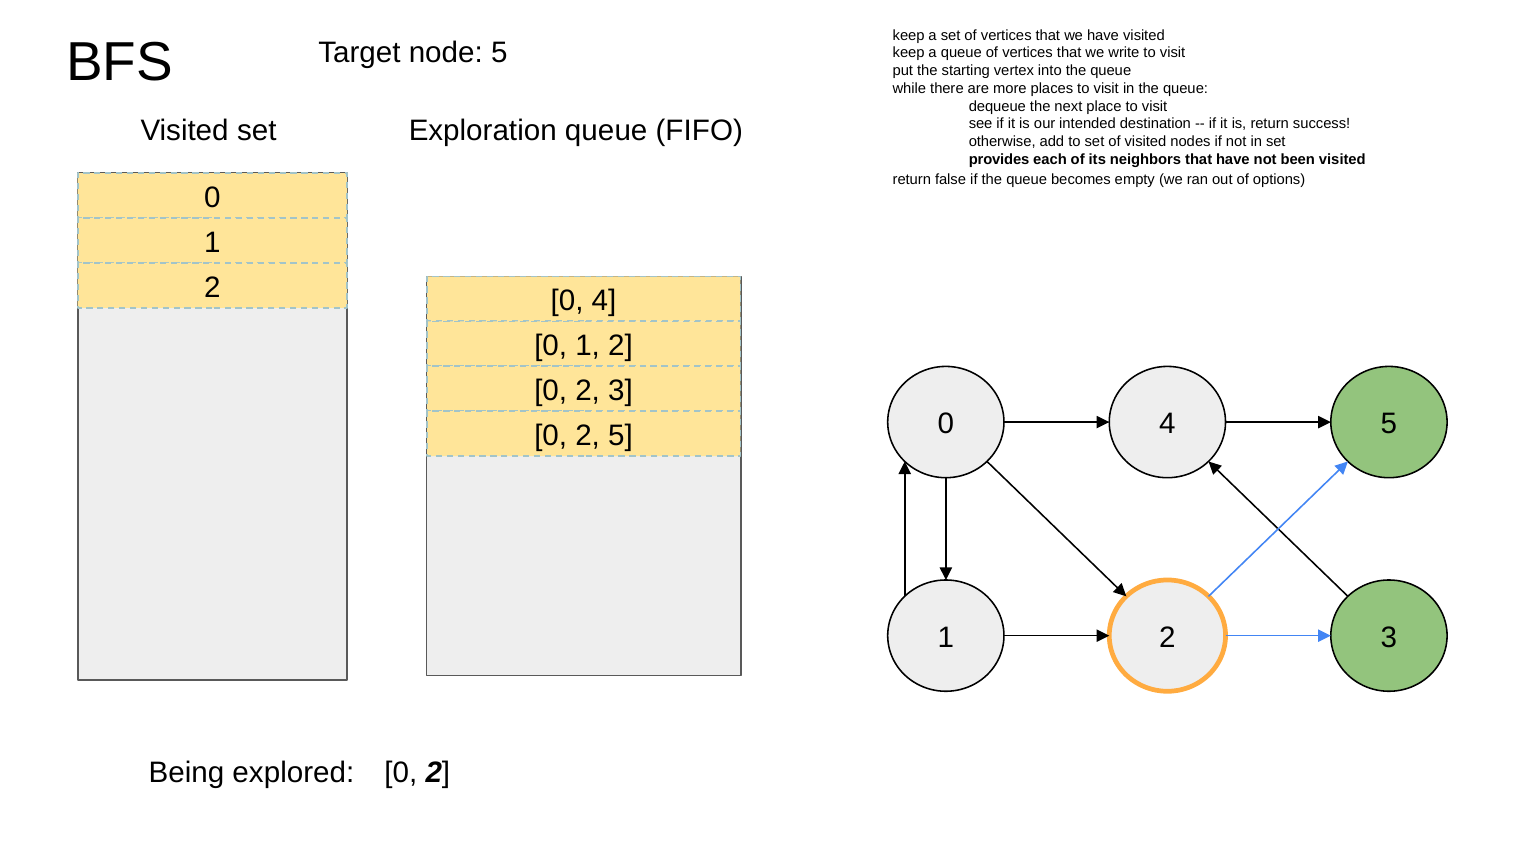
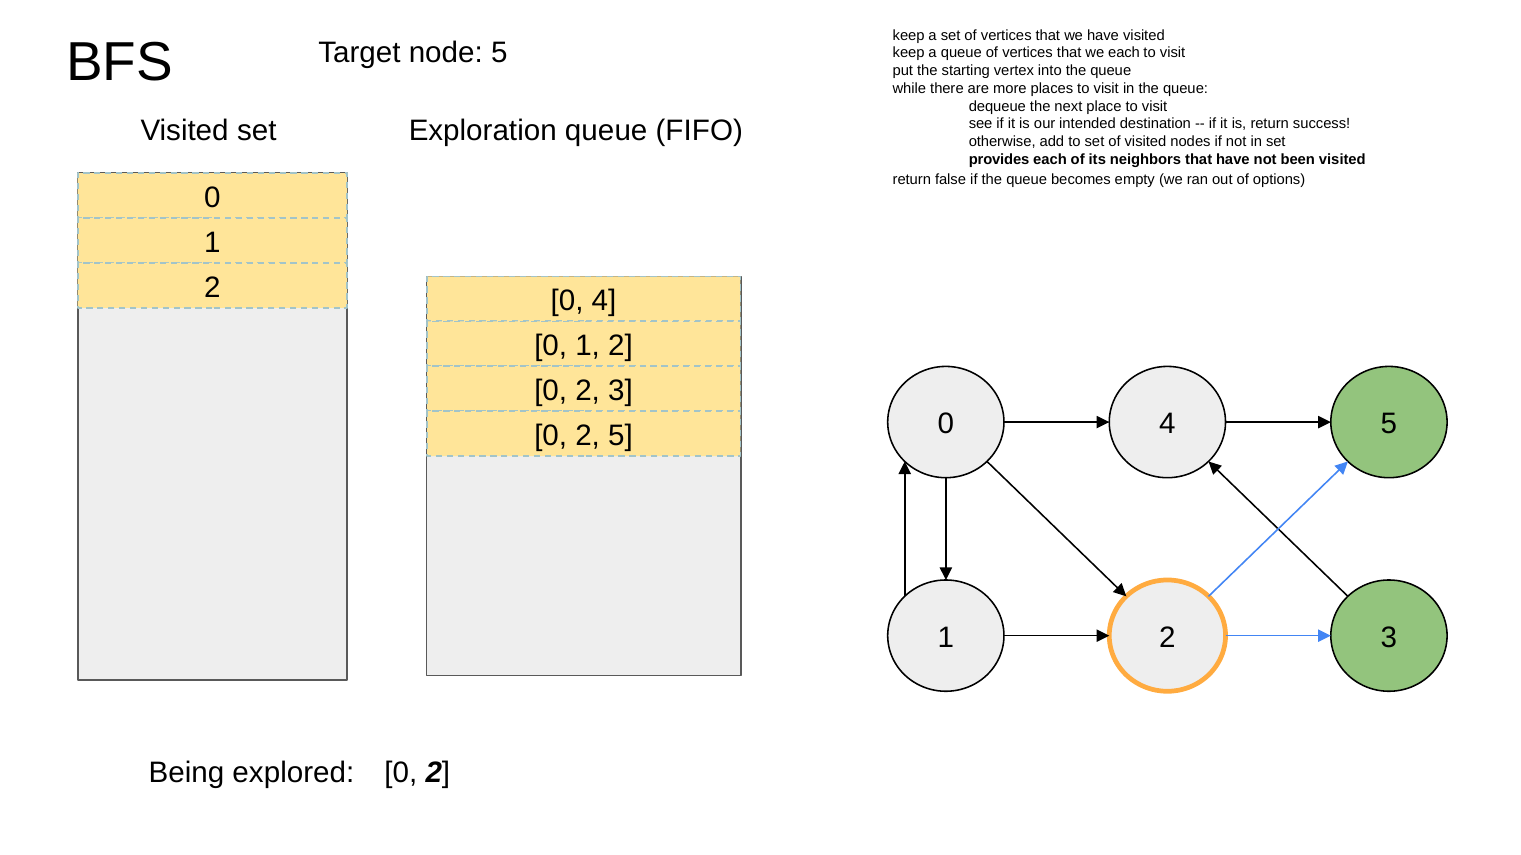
we write: write -> each
